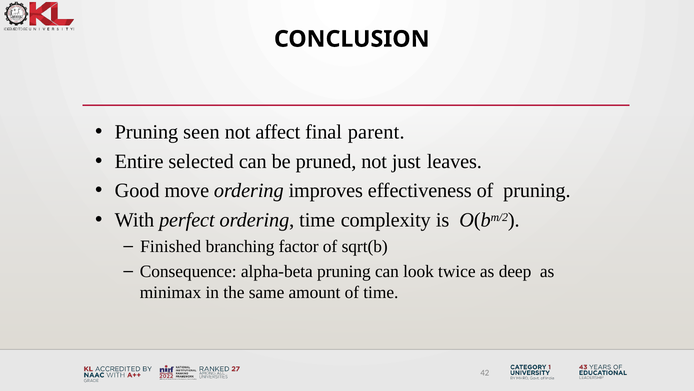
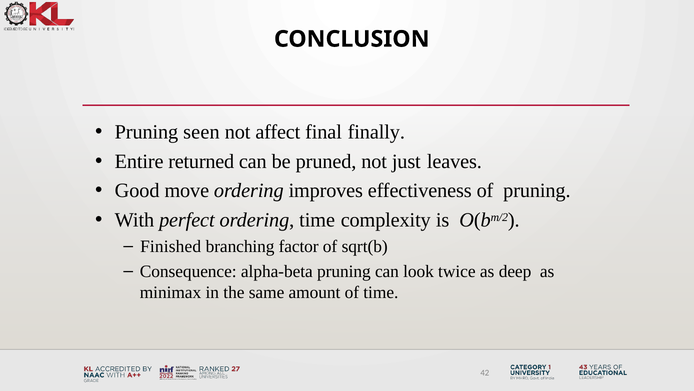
parent: parent -> finally
selected: selected -> returned
